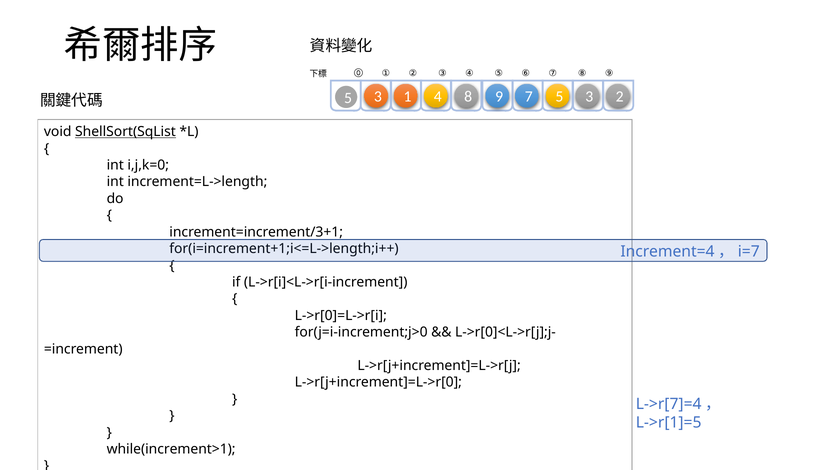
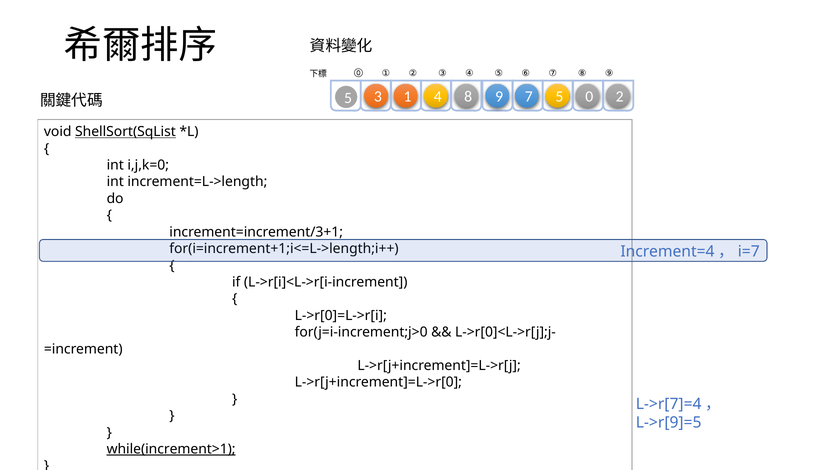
5 3: 3 -> 0
L->r[1]=5: L->r[1]=5 -> L->r[9]=5
while(increment>1 underline: none -> present
